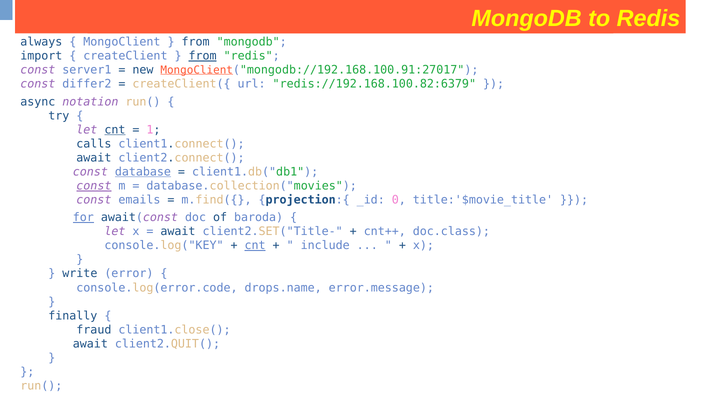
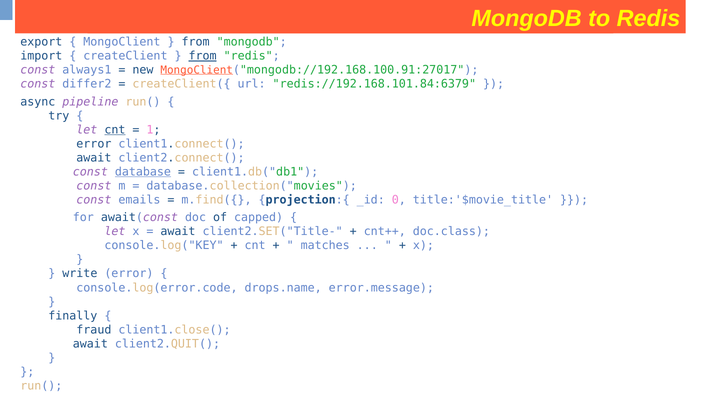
always: always -> export
server1: server1 -> always1
redis://192.168.100.82:6379: redis://192.168.100.82:6379 -> redis://192.168.101.84:6379
notation: notation -> pipeline
calls at (94, 144): calls -> error
const at (94, 186) underline: present -> none
for underline: present -> none
baroda: baroda -> capped
cnt at (255, 245) underline: present -> none
include: include -> matches
